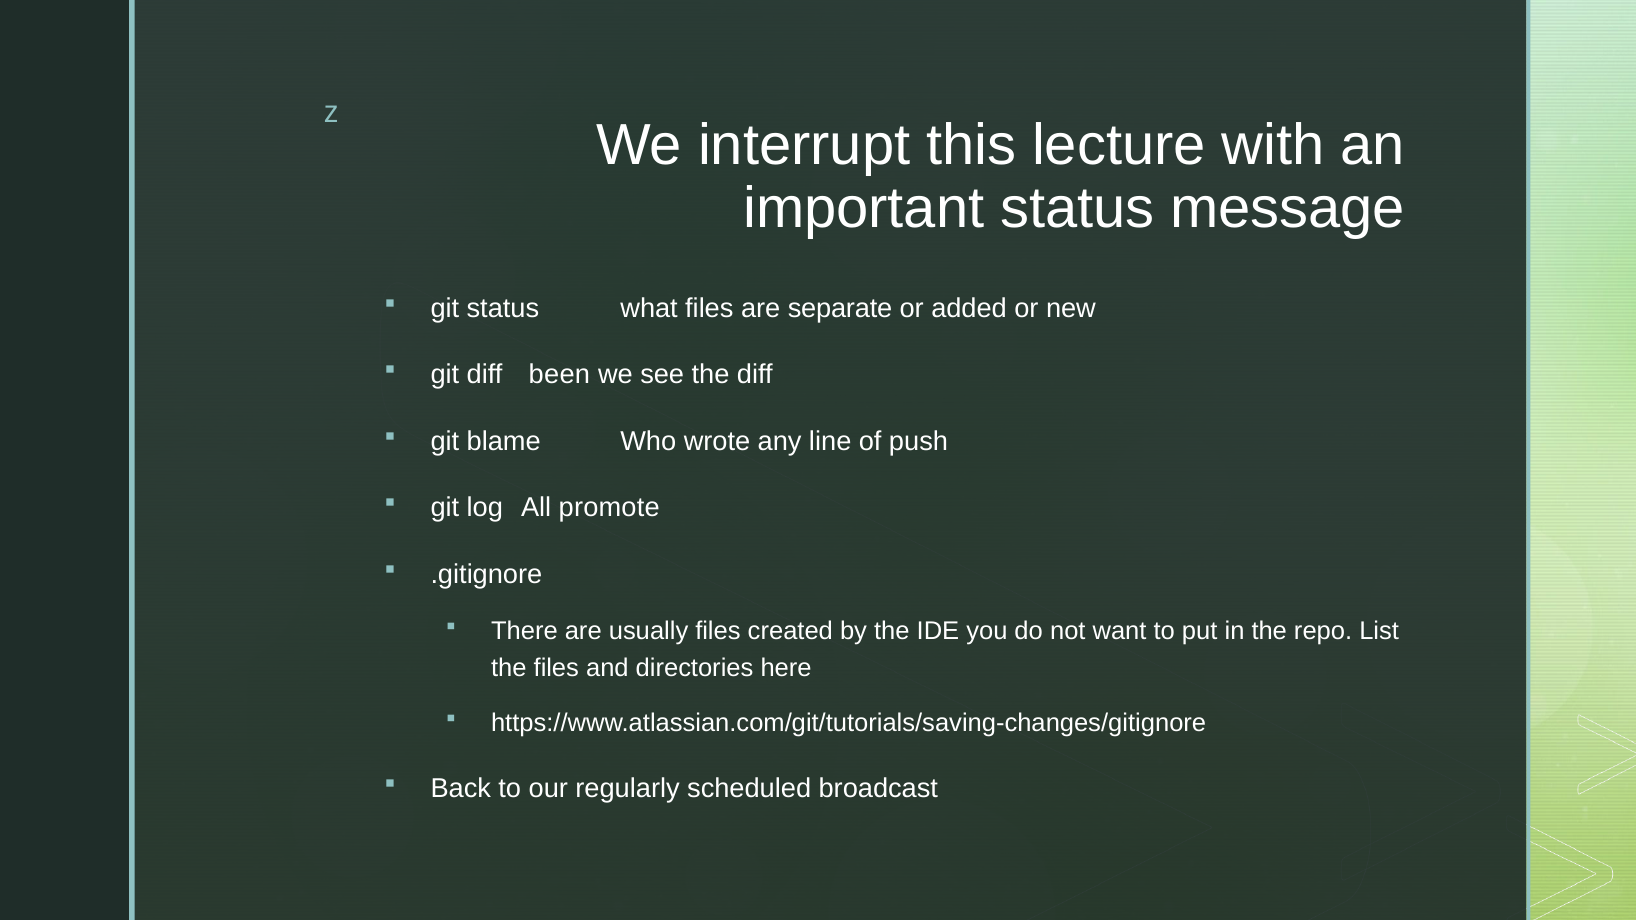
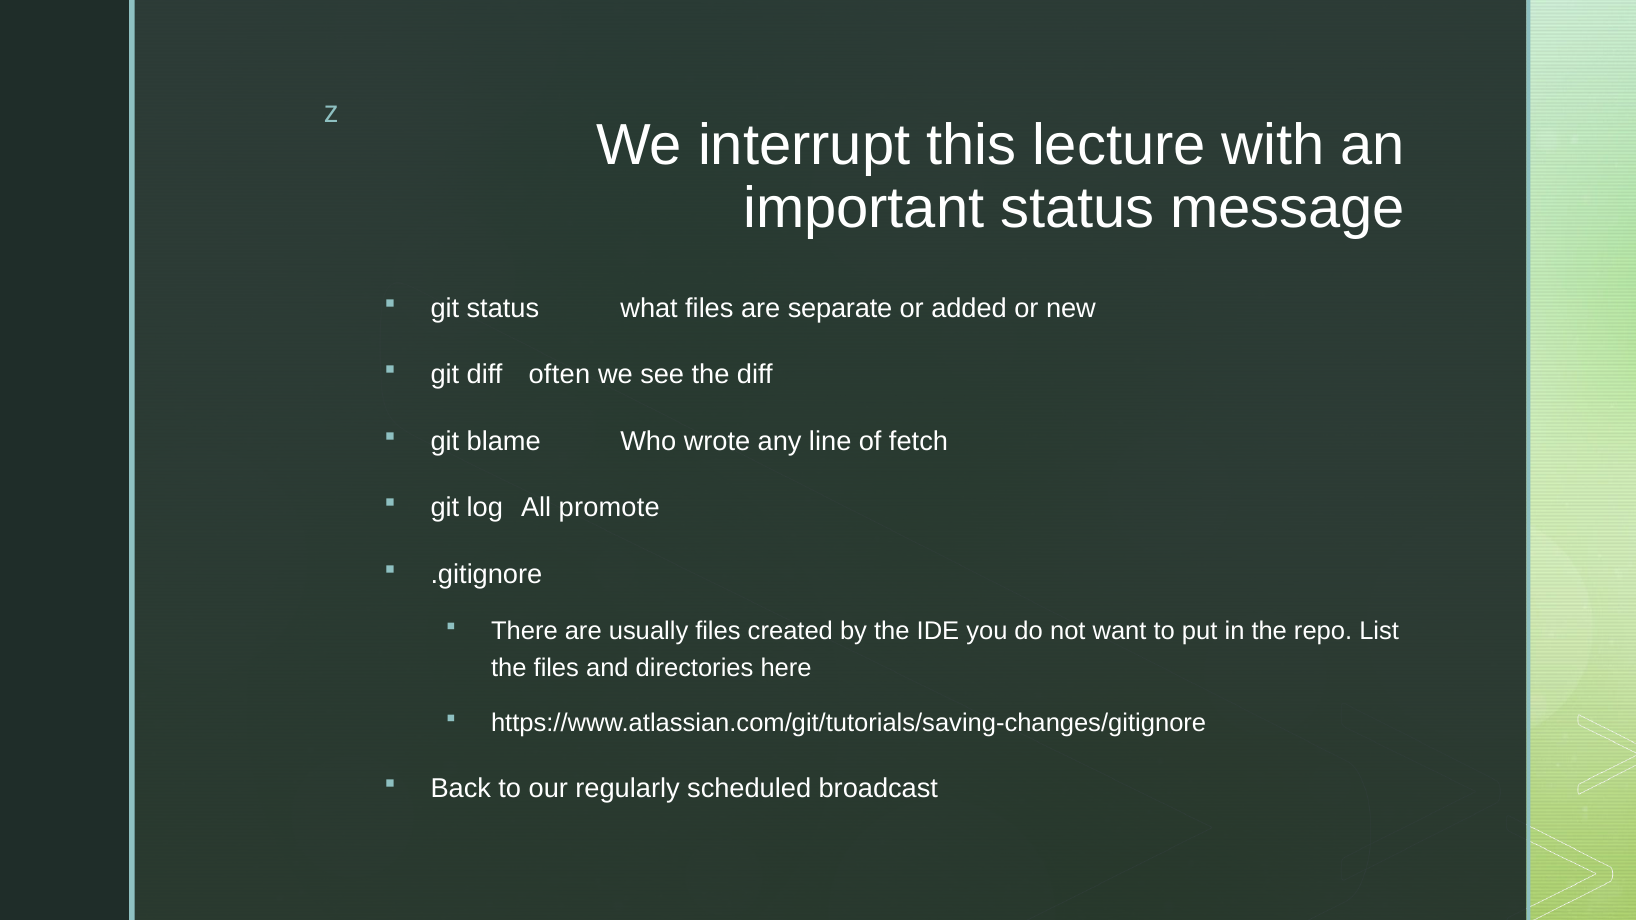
been: been -> often
push: push -> fetch
